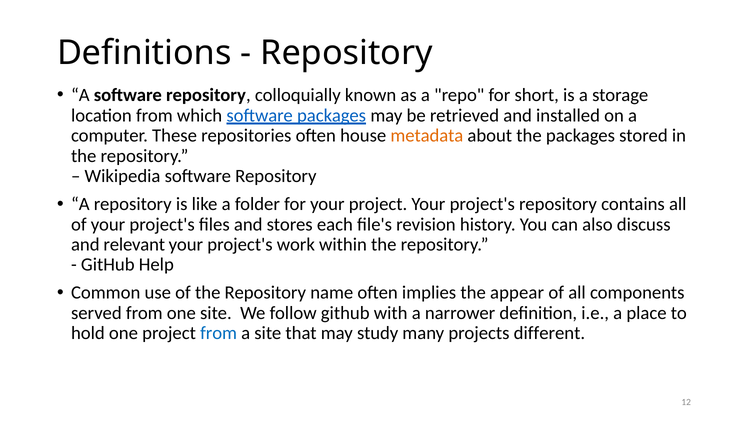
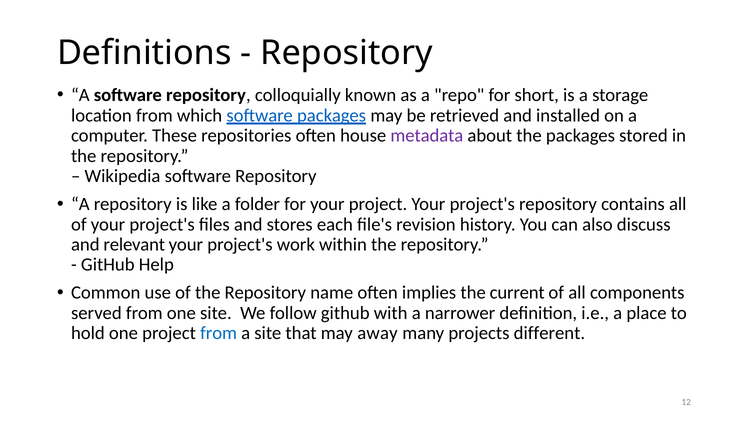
metadata colour: orange -> purple
appear: appear -> current
study: study -> away
